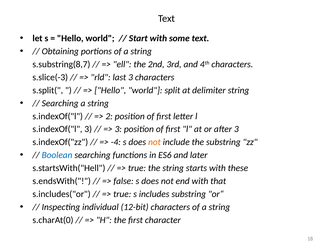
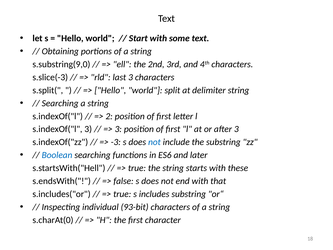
s.substring(8,7: s.substring(8,7 -> s.substring(9,0
-4: -4 -> -3
not at (154, 142) colour: orange -> blue
12-bit: 12-bit -> 93-bit
